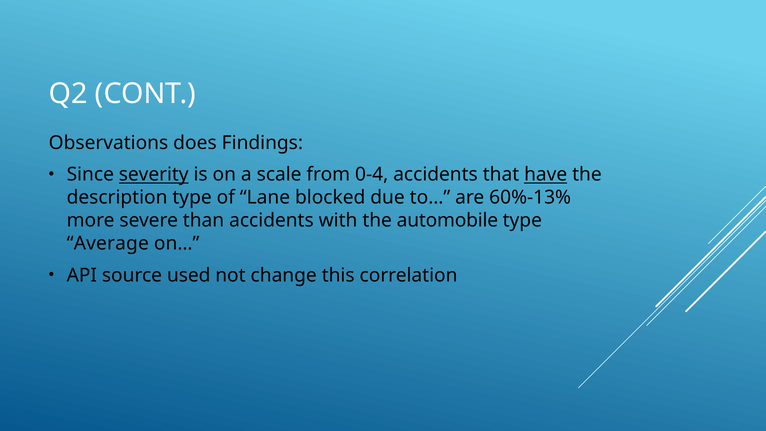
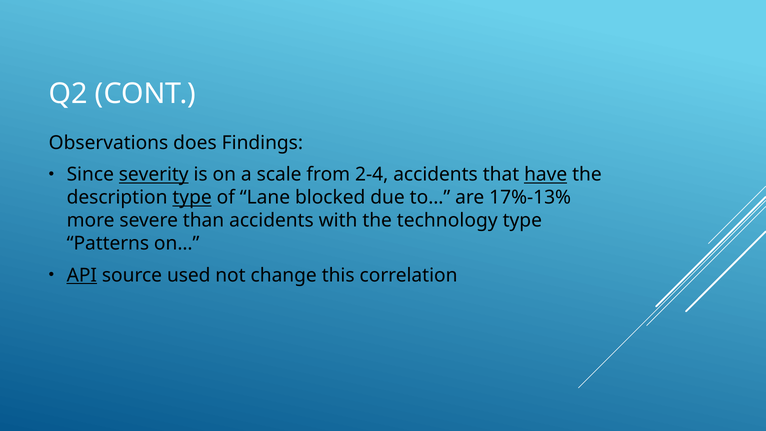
0-4: 0-4 -> 2-4
type at (192, 198) underline: none -> present
60%-13%: 60%-13% -> 17%-13%
automobile: automobile -> technology
Average: Average -> Patterns
API underline: none -> present
